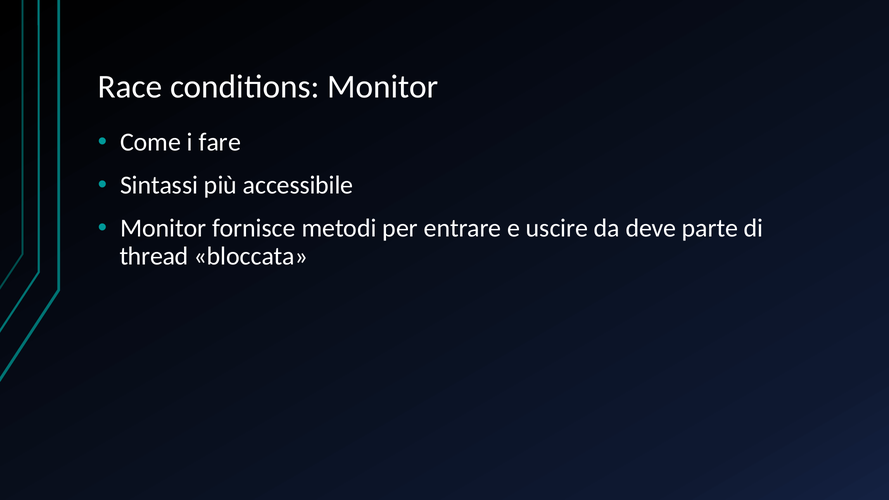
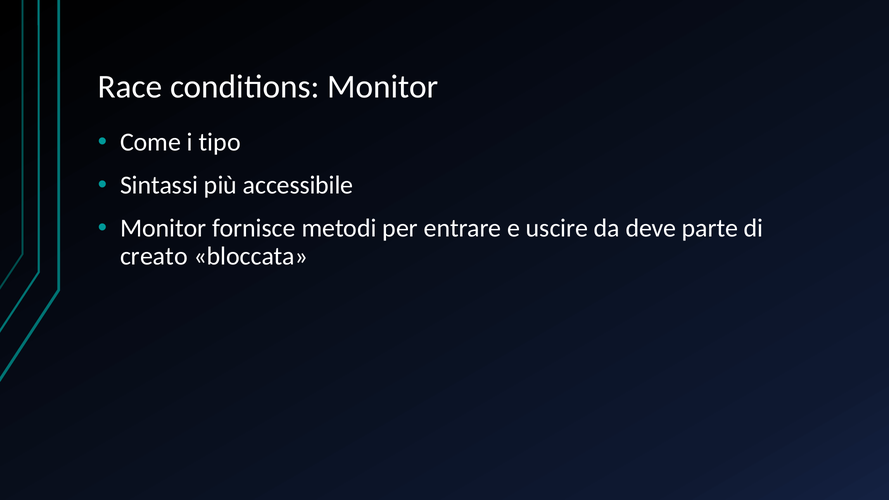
fare: fare -> tipo
thread: thread -> creato
